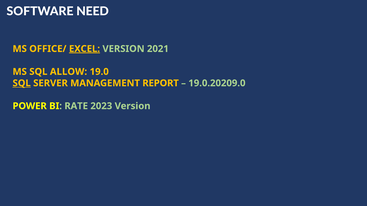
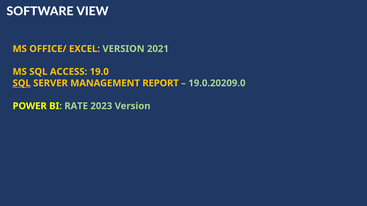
NEED: NEED -> VIEW
EXCEL underline: present -> none
ALLOW: ALLOW -> ACCESS
